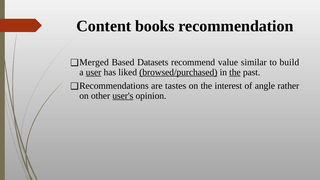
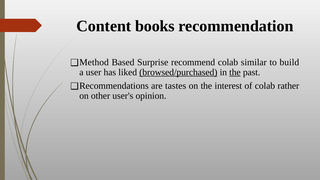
Merged: Merged -> Method
Datasets: Datasets -> Surprise
recommend value: value -> colab
user underline: present -> none
of angle: angle -> colab
user's underline: present -> none
